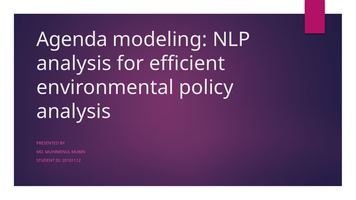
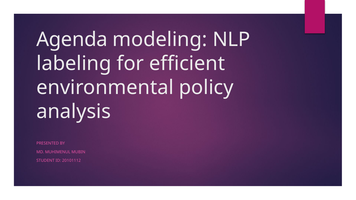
analysis at (74, 64): analysis -> labeling
